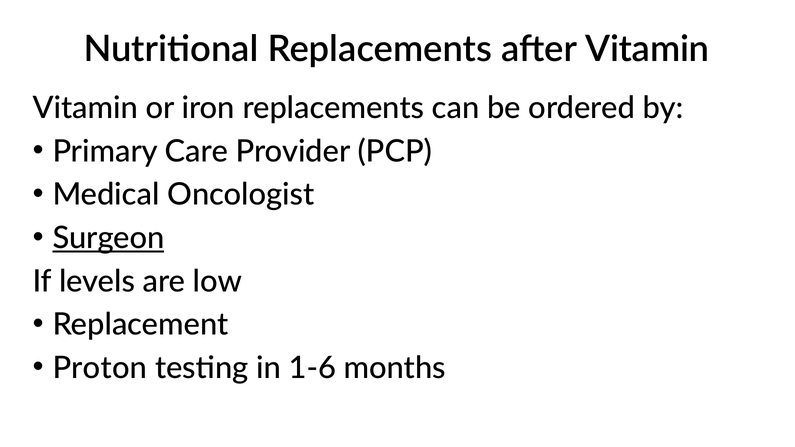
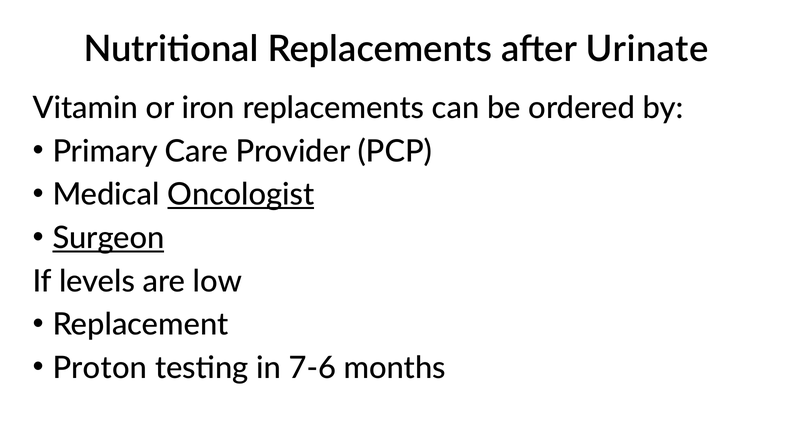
after Vitamin: Vitamin -> Urinate
Oncologist underline: none -> present
1-6: 1-6 -> 7-6
